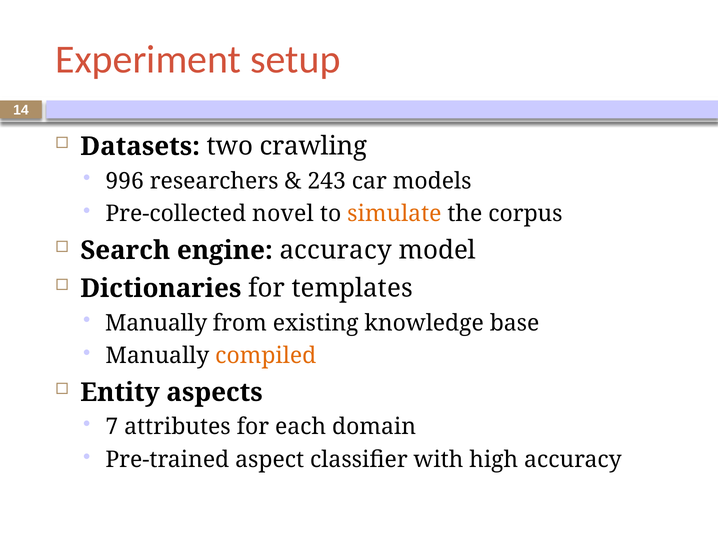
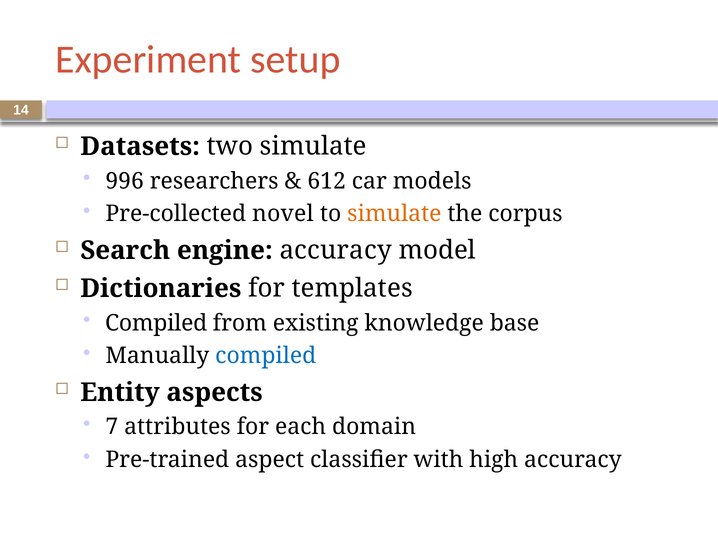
two crawling: crawling -> simulate
243: 243 -> 612
Manually at (156, 323): Manually -> Compiled
compiled at (266, 356) colour: orange -> blue
